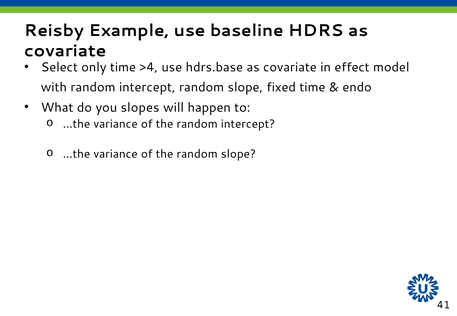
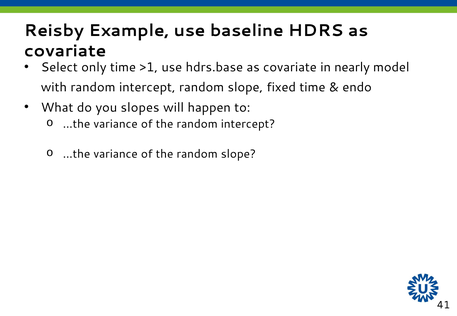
>4: >4 -> >1
effect: effect -> nearly
